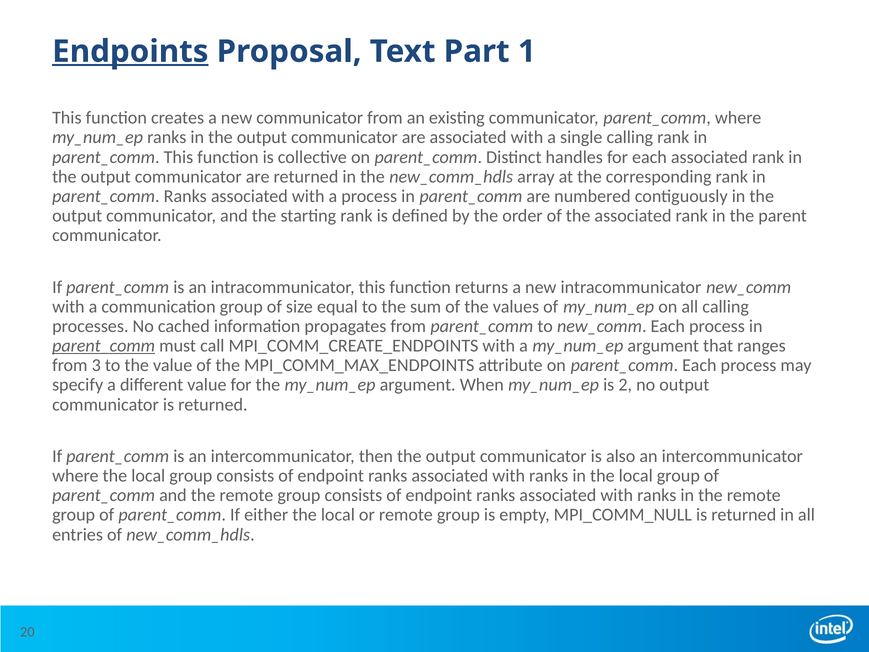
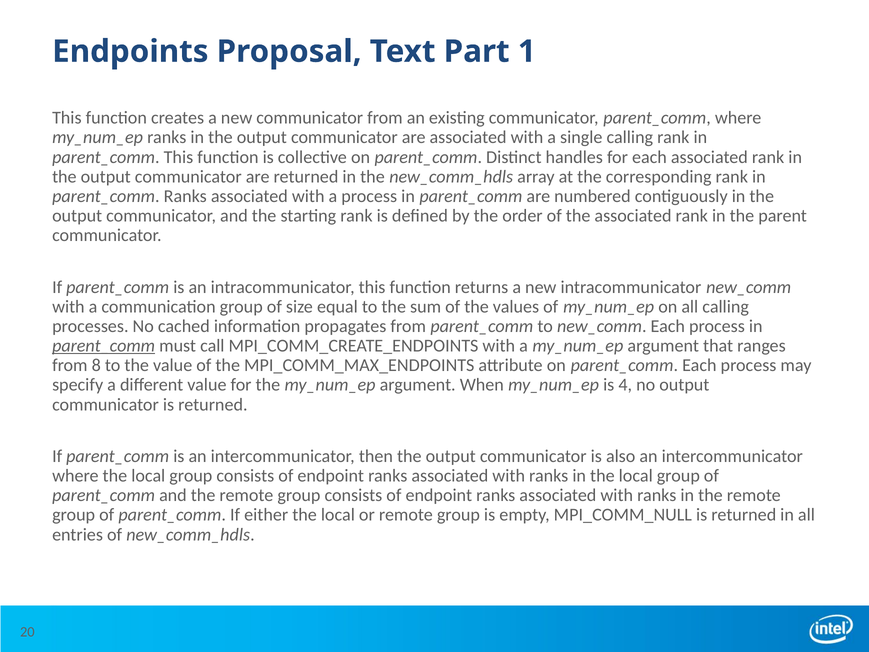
Endpoints underline: present -> none
3: 3 -> 8
2: 2 -> 4
